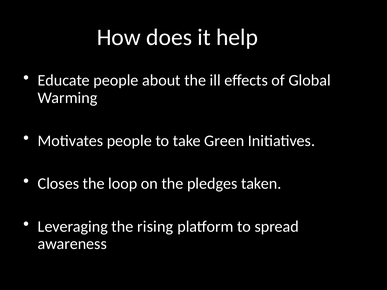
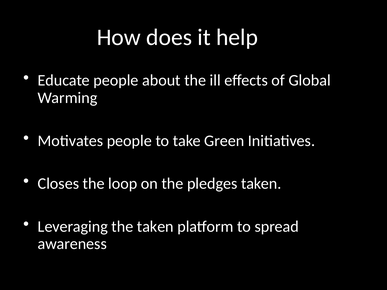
the rising: rising -> taken
